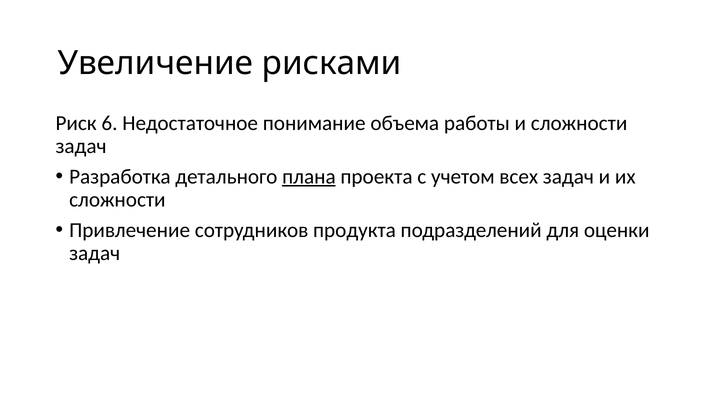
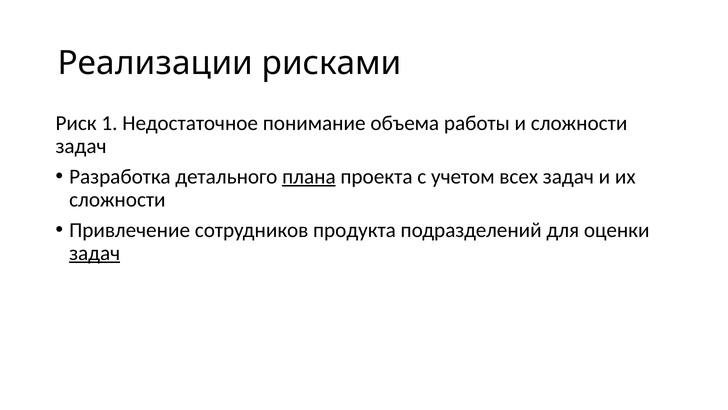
Увеличение: Увеличение -> Реализации
6: 6 -> 1
задач at (95, 253) underline: none -> present
